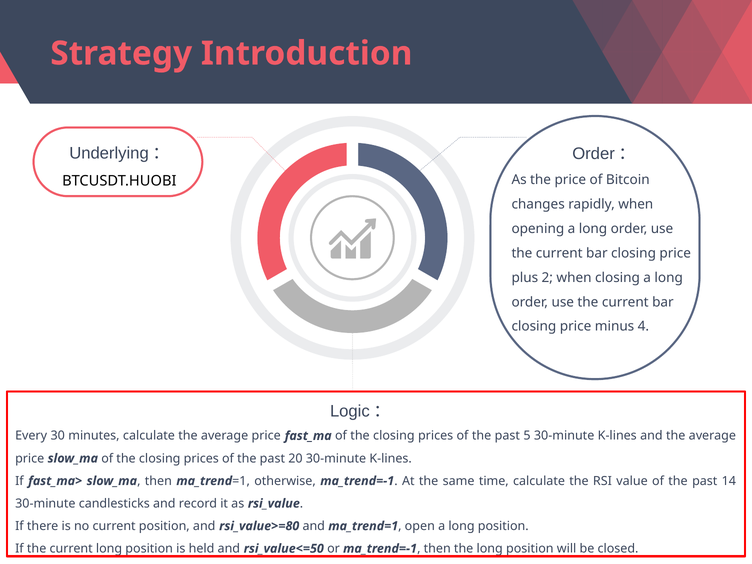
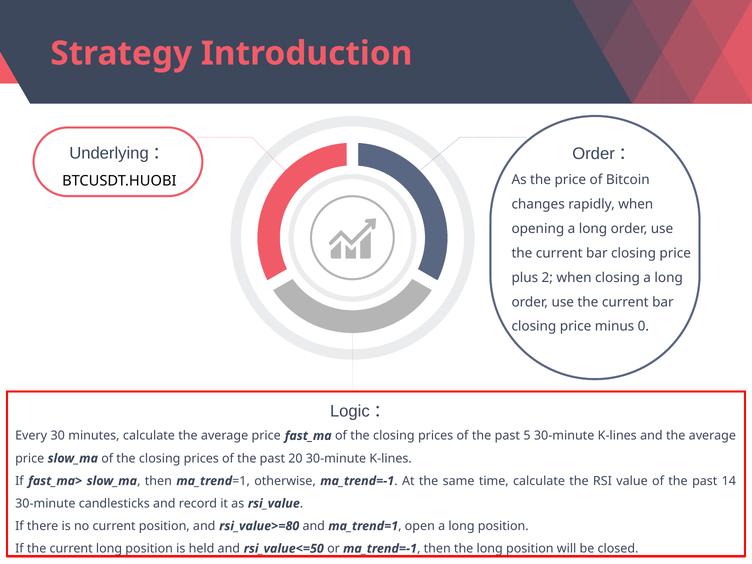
4: 4 -> 0
